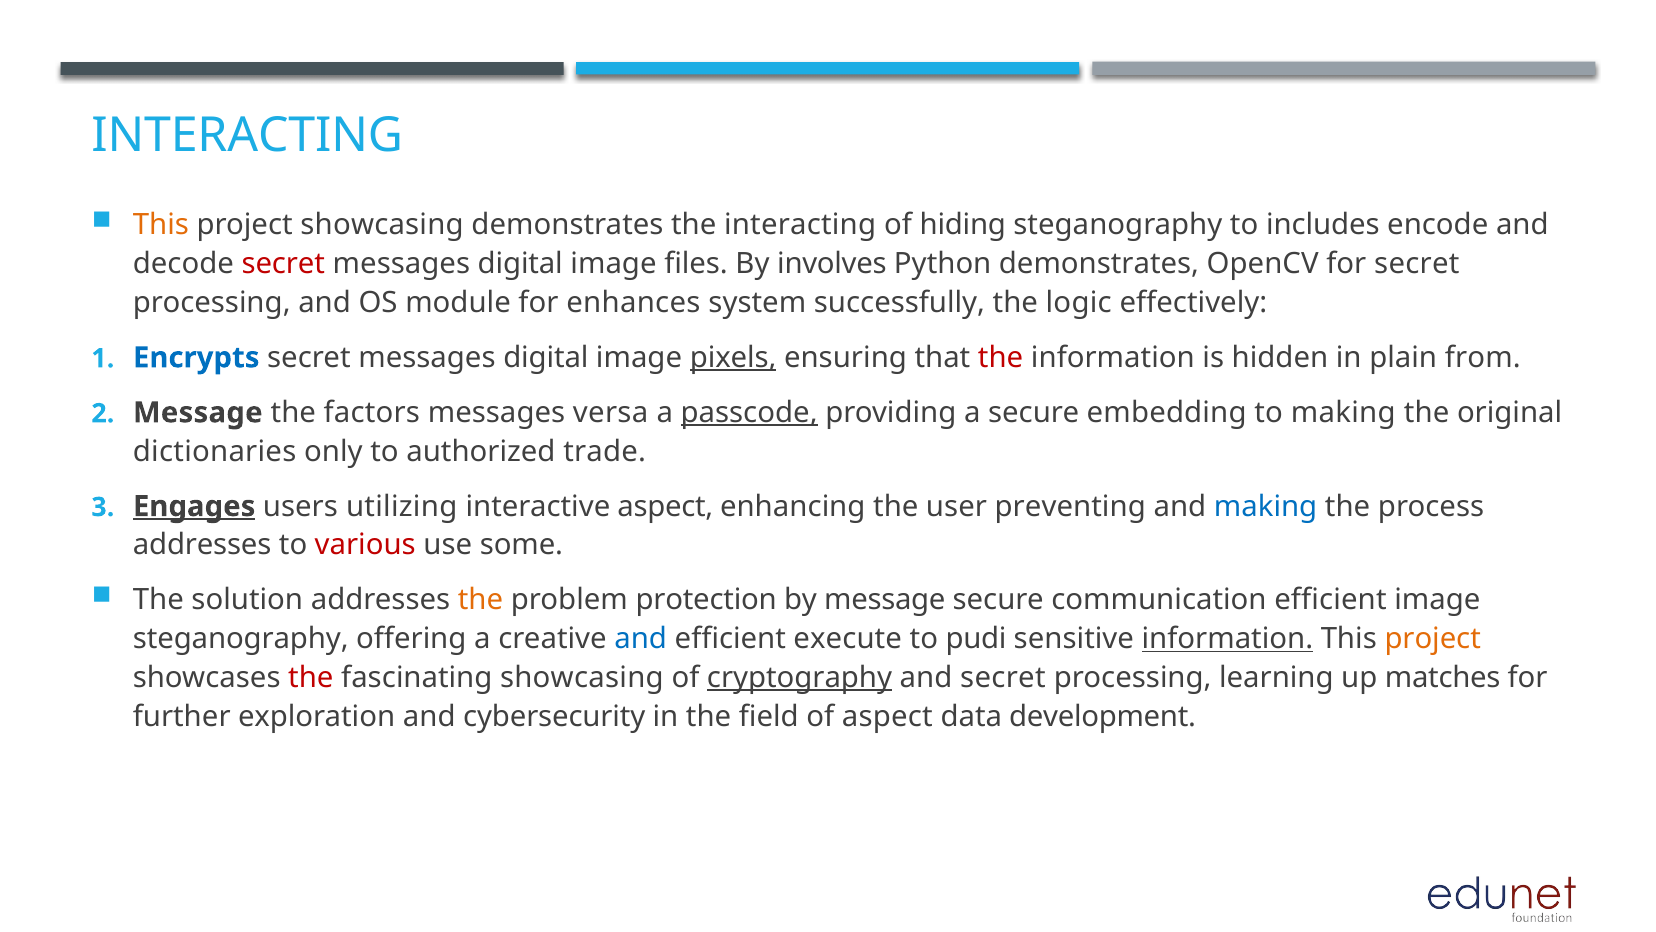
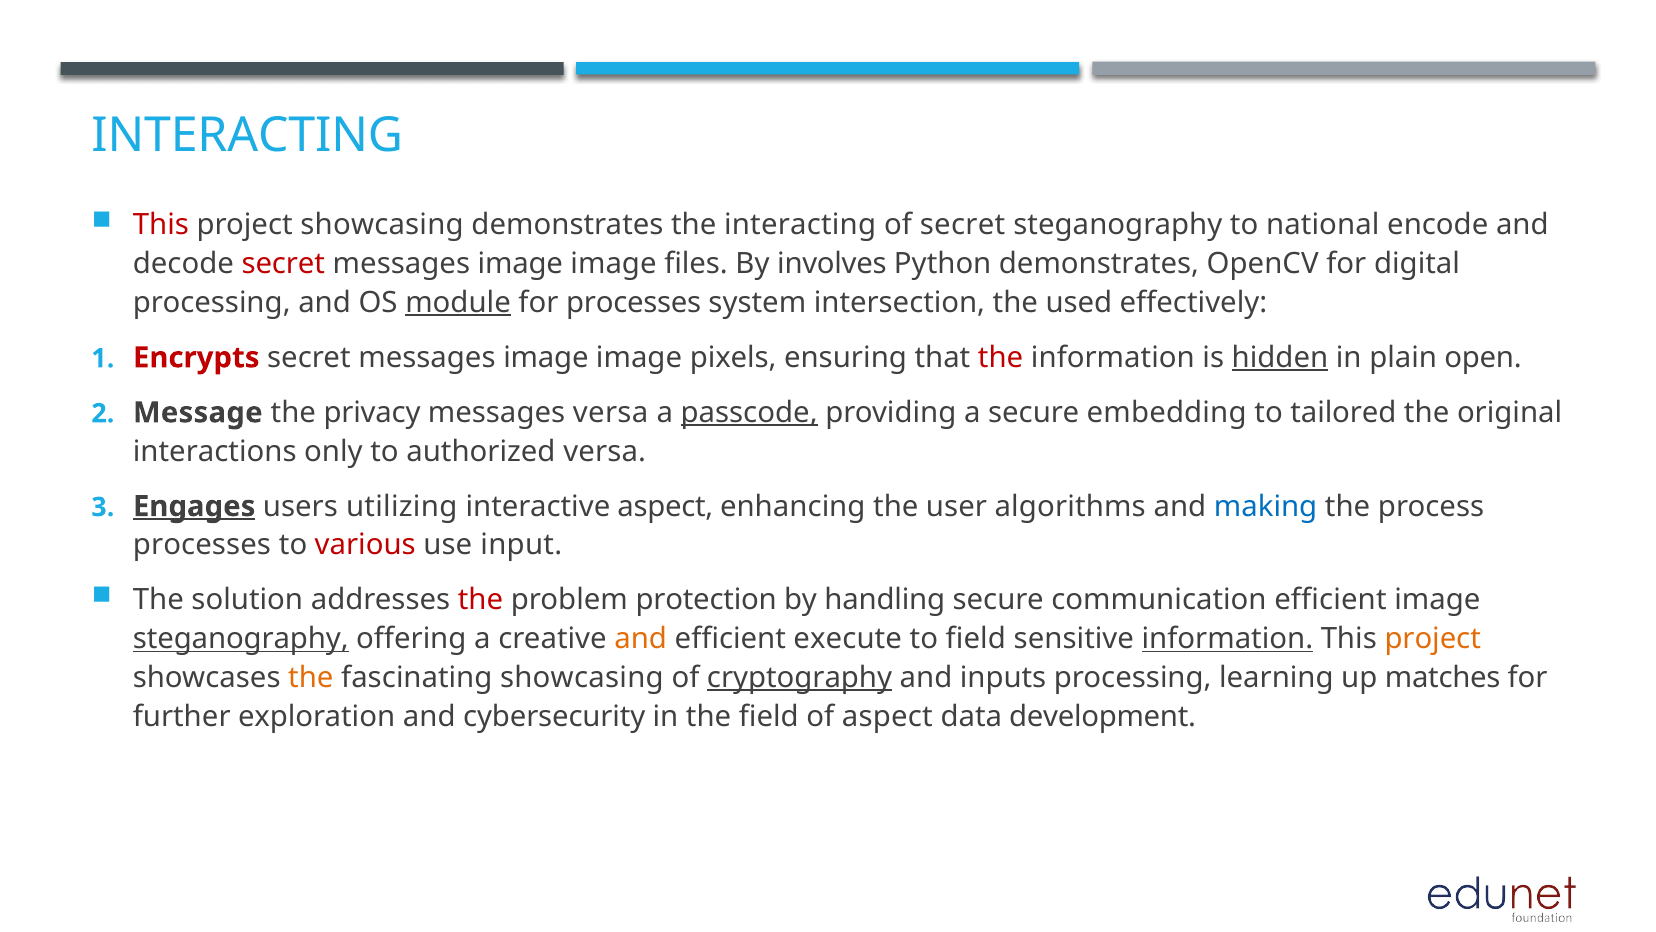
This at (161, 225) colour: orange -> red
of hiding: hiding -> secret
includes: includes -> national
digital at (520, 264): digital -> image
for secret: secret -> digital
module underline: none -> present
for enhances: enhances -> processes
successfully: successfully -> intersection
logic: logic -> used
Encrypts colour: blue -> red
digital at (546, 357): digital -> image
pixels underline: present -> none
hidden underline: none -> present
from: from -> open
factors: factors -> privacy
to making: making -> tailored
dictionaries: dictionaries -> interactions
authorized trade: trade -> versa
preventing: preventing -> algorithms
addresses at (202, 545): addresses -> processes
some: some -> input
the at (480, 600) colour: orange -> red
by message: message -> handling
steganography at (241, 639) underline: none -> present
and at (641, 639) colour: blue -> orange
to pudi: pudi -> field
the at (311, 677) colour: red -> orange
and secret: secret -> inputs
